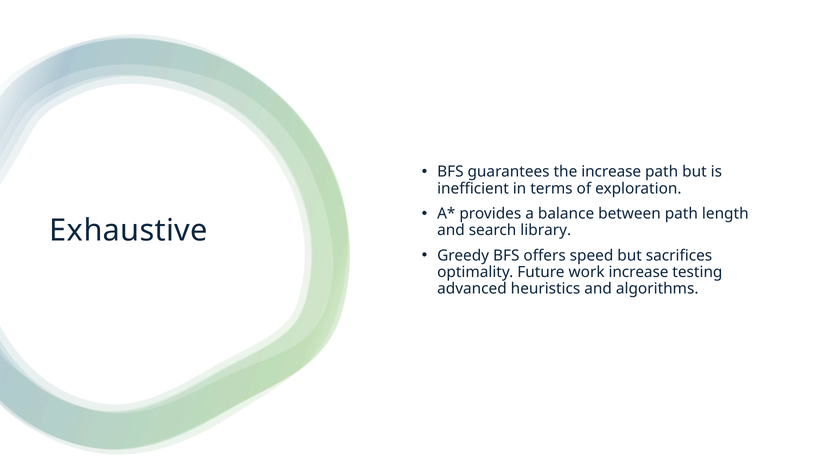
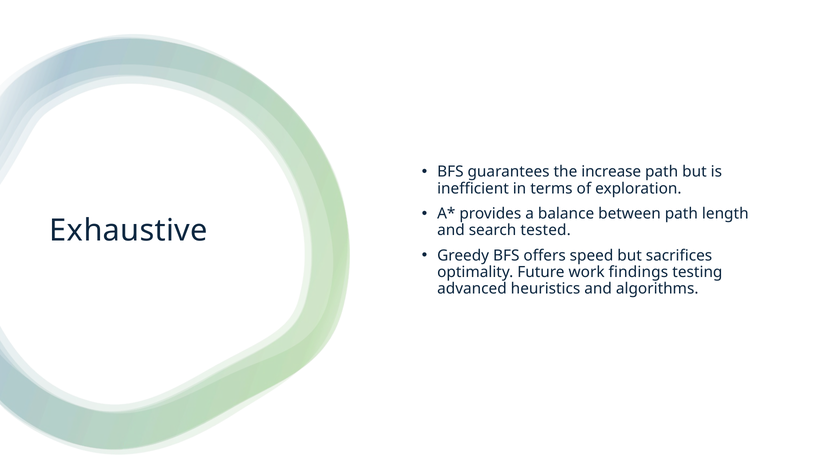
library: library -> tested
work increase: increase -> findings
